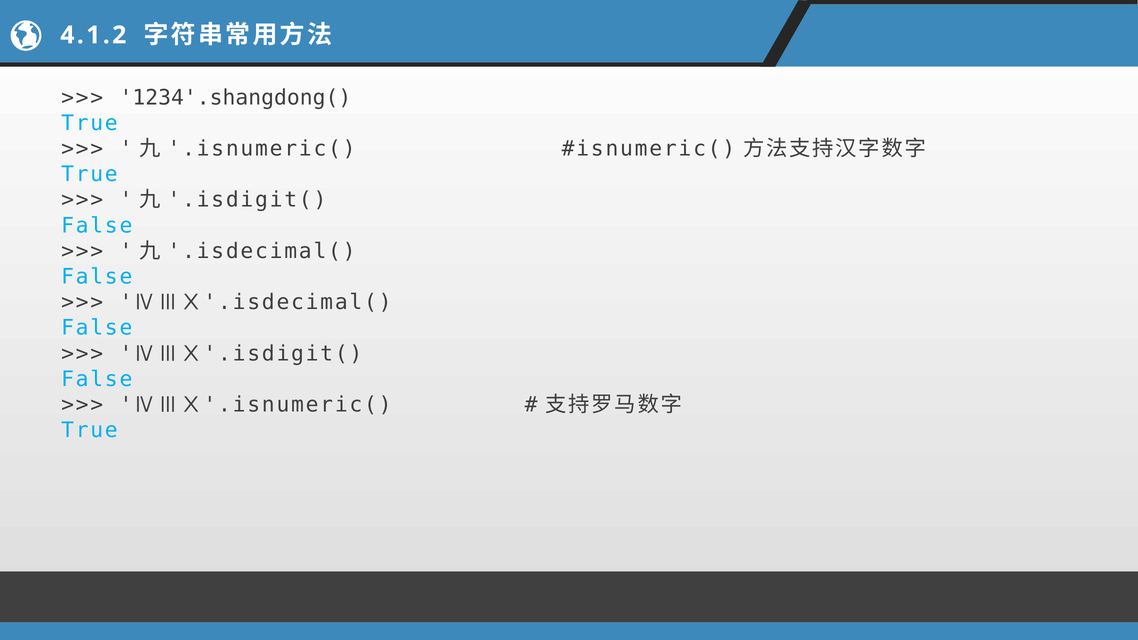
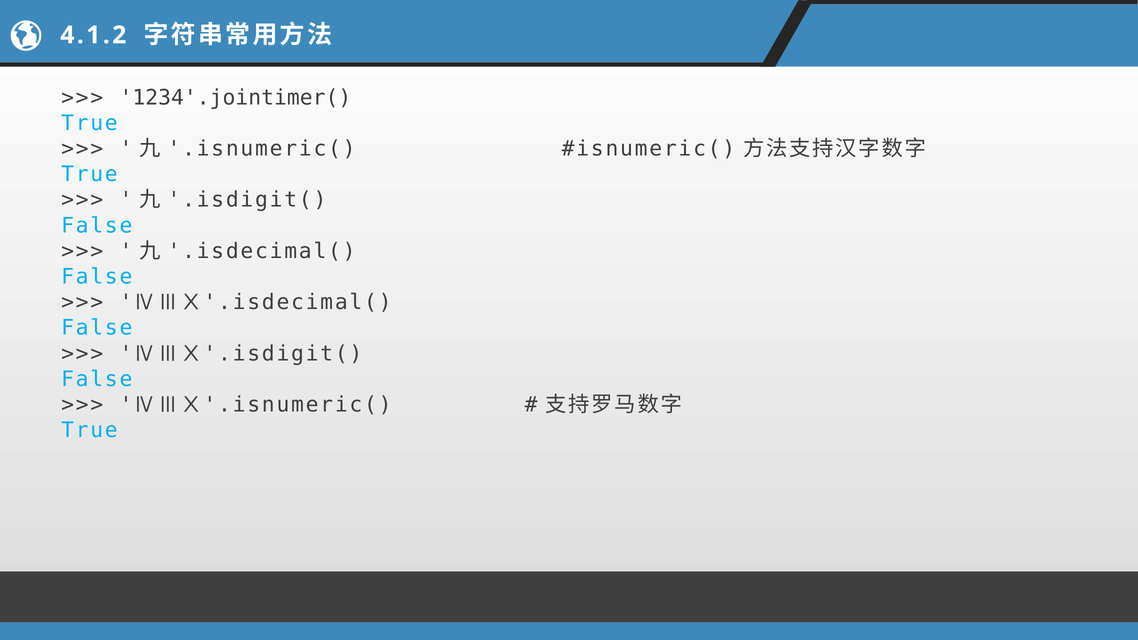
1234'.shangdong(: 1234'.shangdong( -> 1234'.jointimer(
